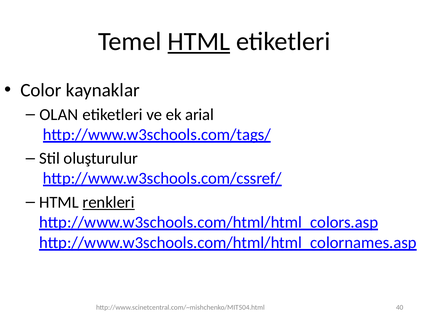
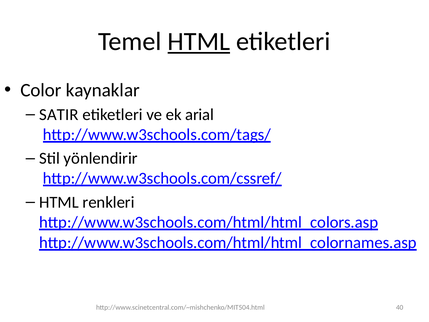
OLAN: OLAN -> SATIR
oluşturulur: oluşturulur -> yönlendirir
renkleri underline: present -> none
